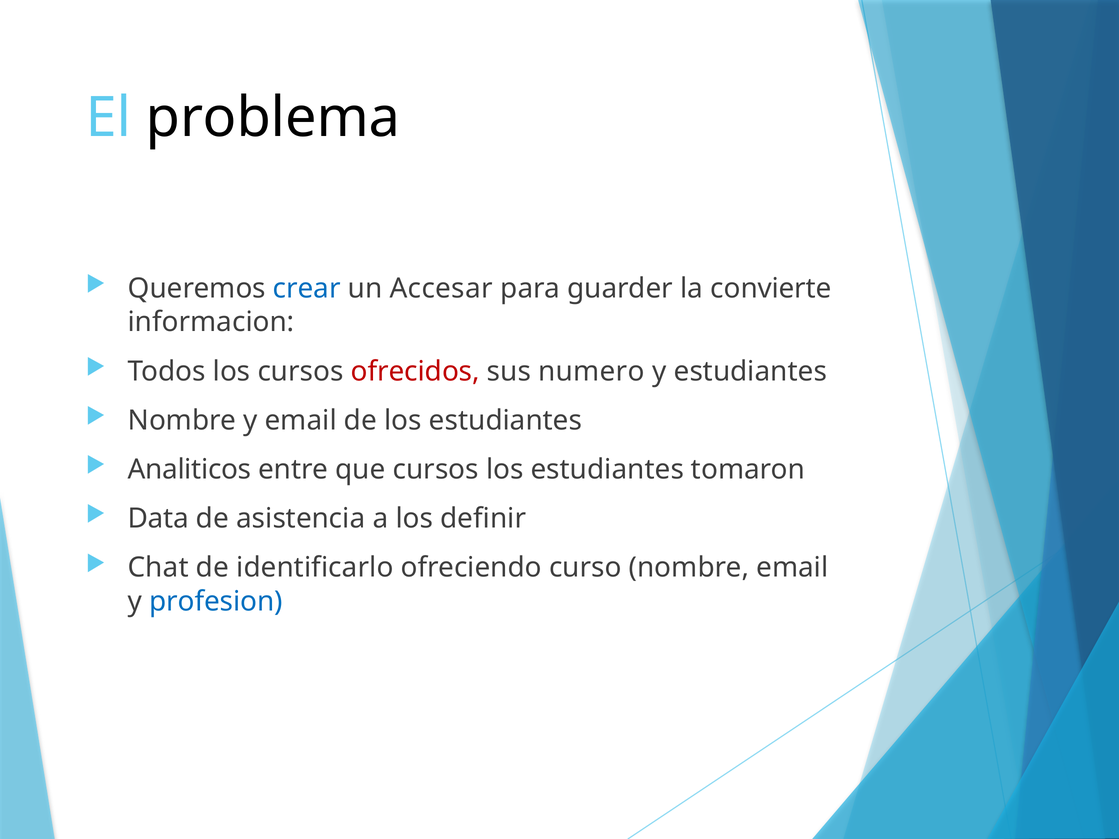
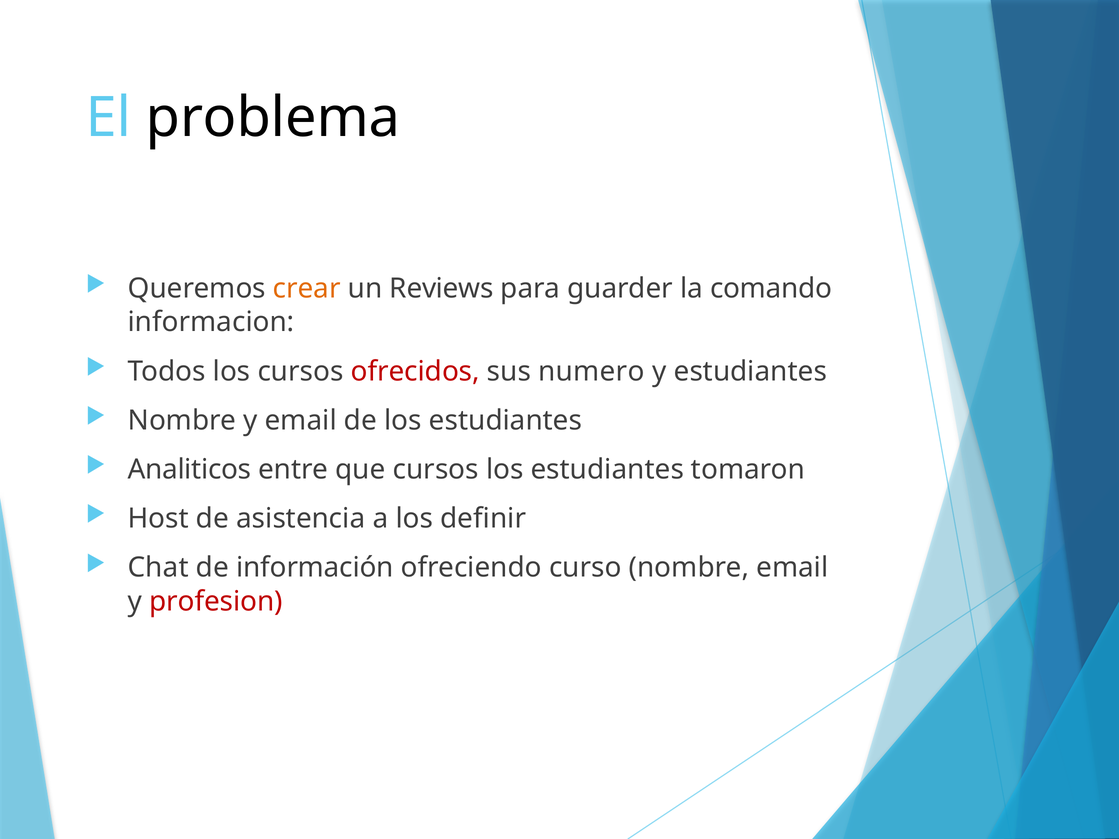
crear colour: blue -> orange
Accesar: Accesar -> Reviews
convierte: convierte -> comando
Data: Data -> Host
identificarlo: identificarlo -> información
profesion colour: blue -> red
